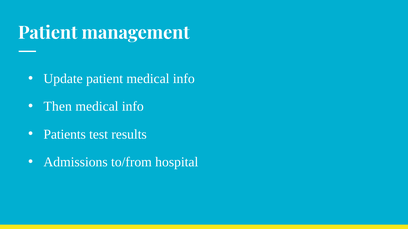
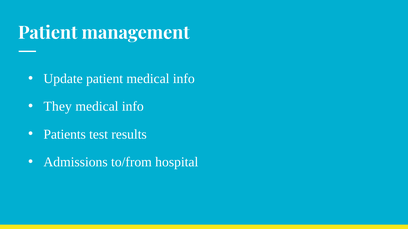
Then: Then -> They
